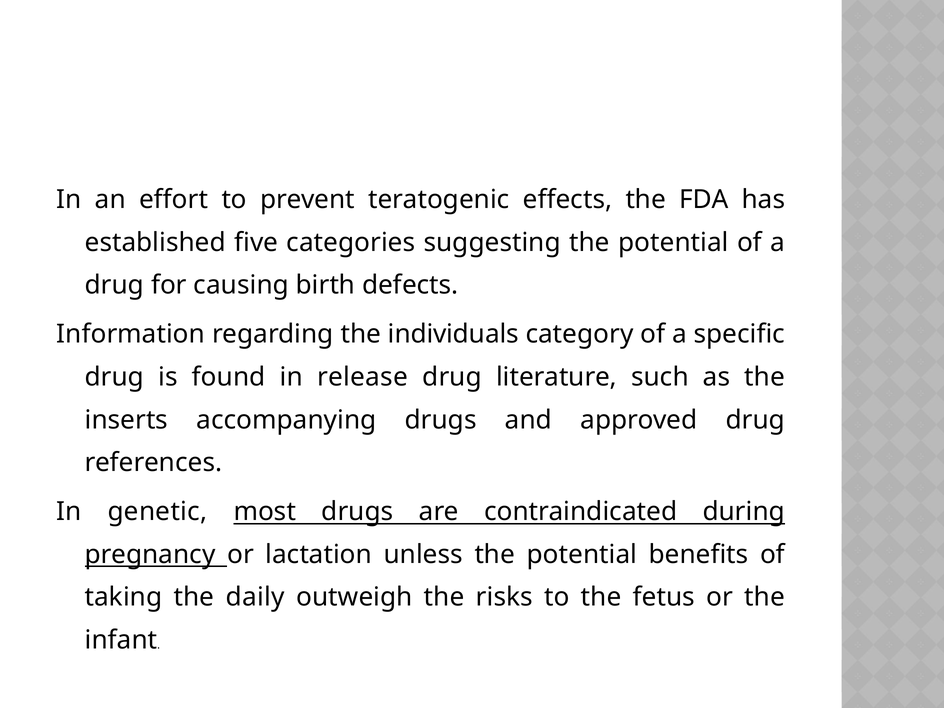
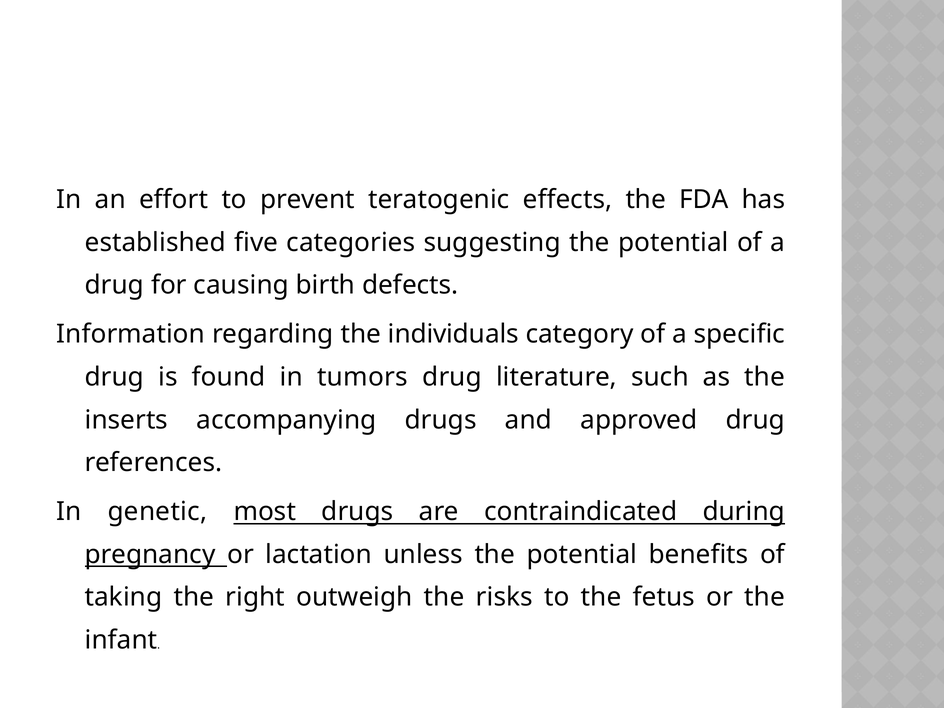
release: release -> tumors
daily: daily -> right
